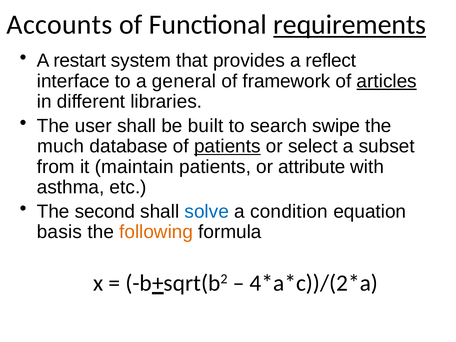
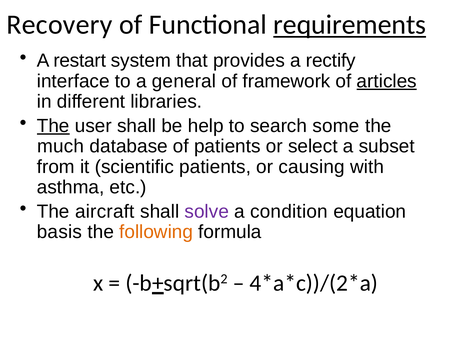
Accounts: Accounts -> Recovery
reflect: reflect -> rectify
The at (53, 126) underline: none -> present
built: built -> help
swipe: swipe -> some
patients at (227, 146) underline: present -> none
maintain: maintain -> scientific
attribute: attribute -> causing
second: second -> aircraft
solve colour: blue -> purple
